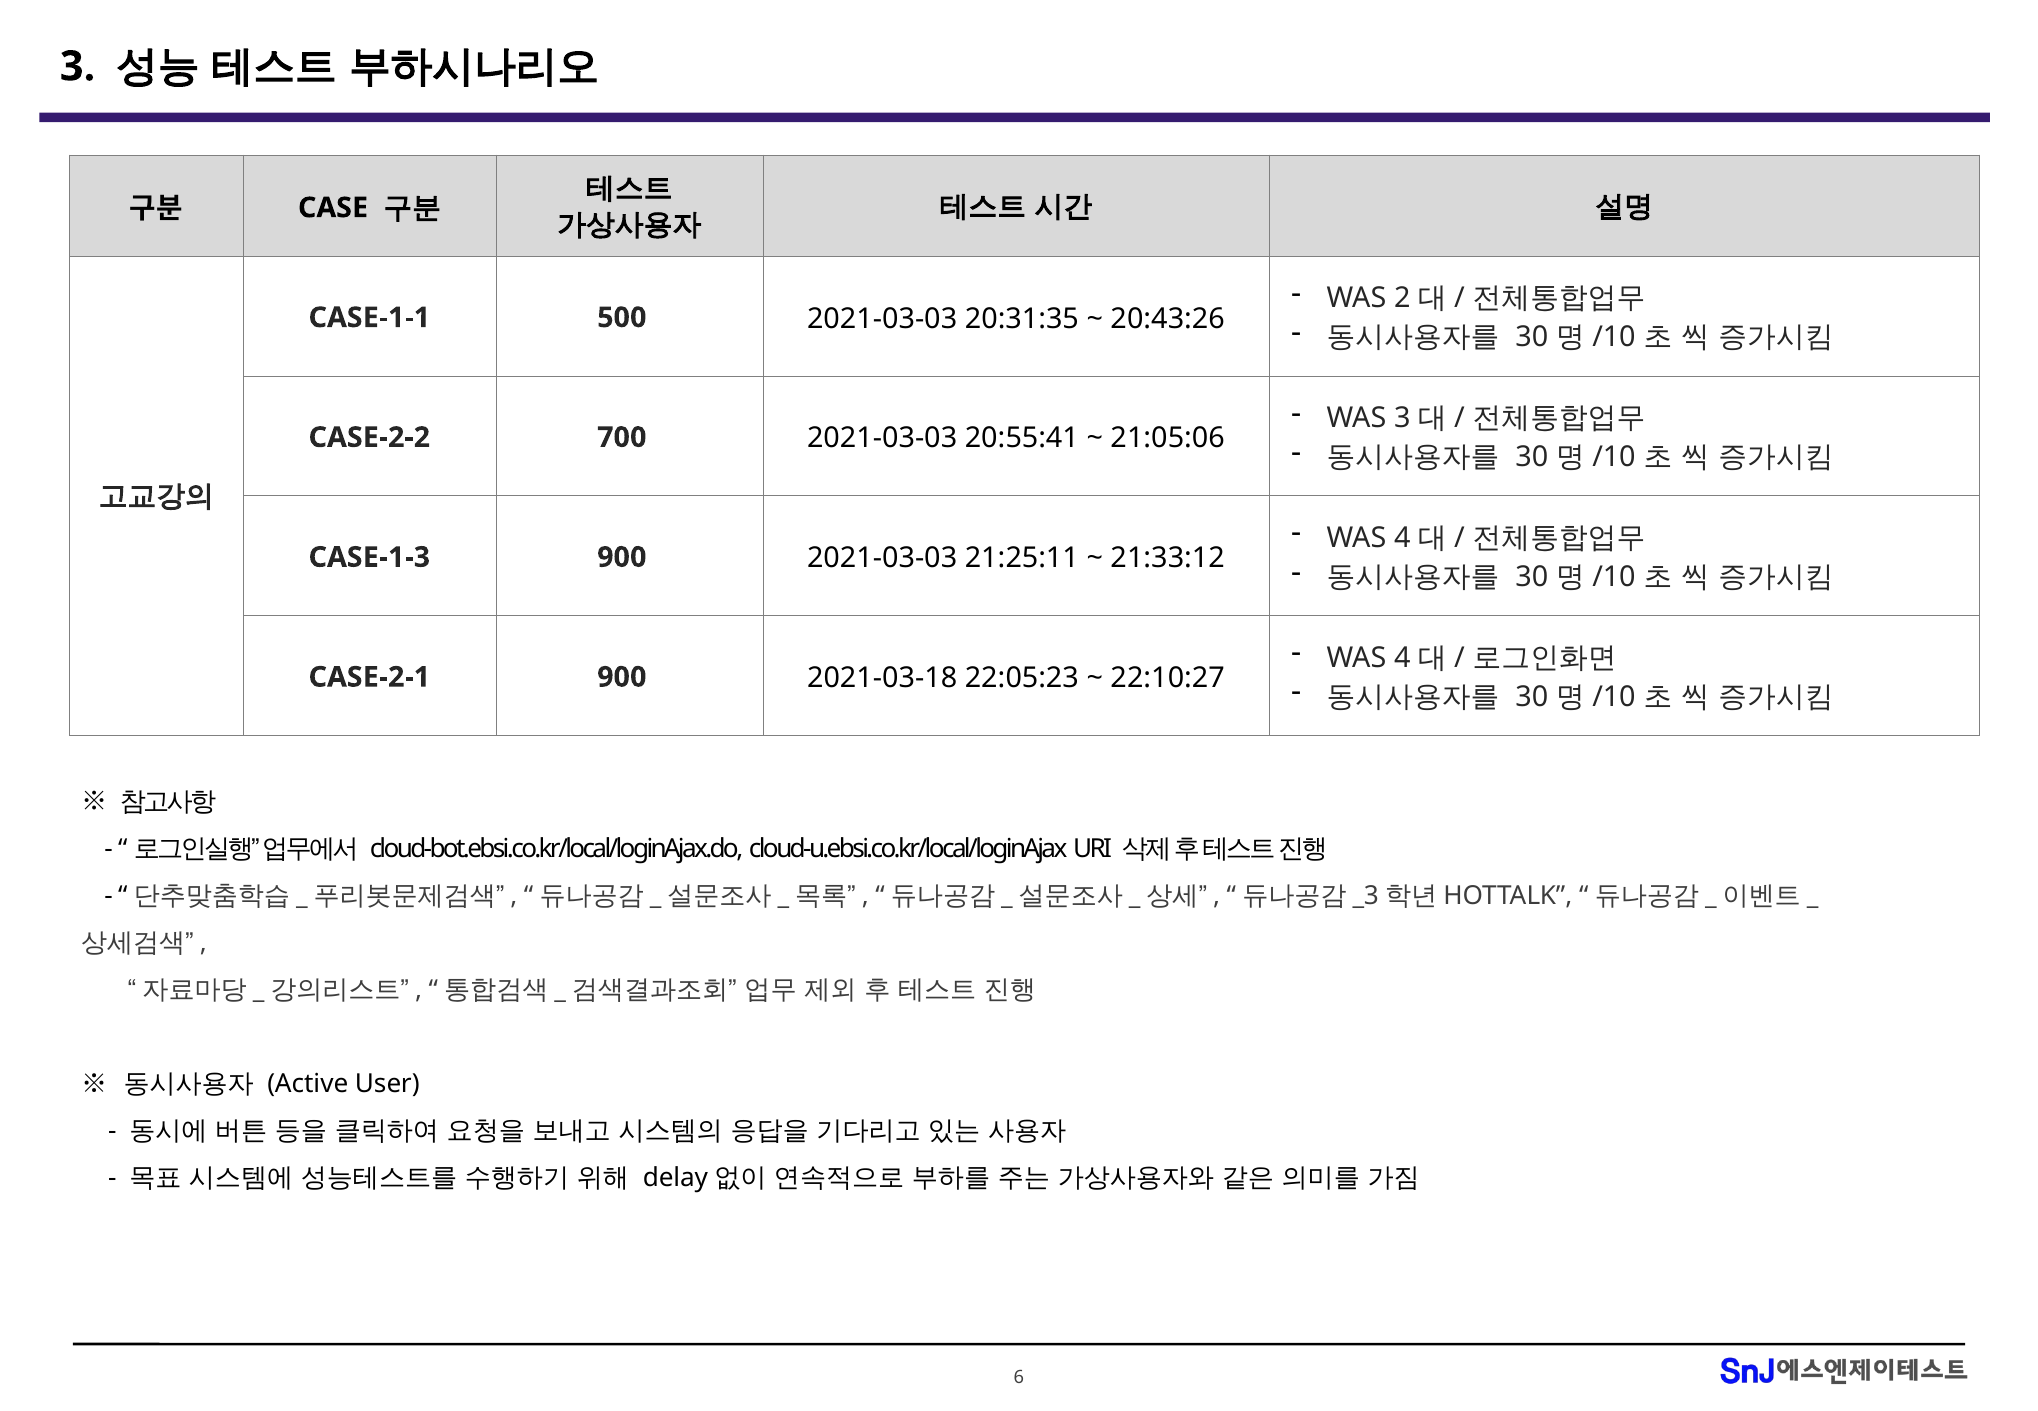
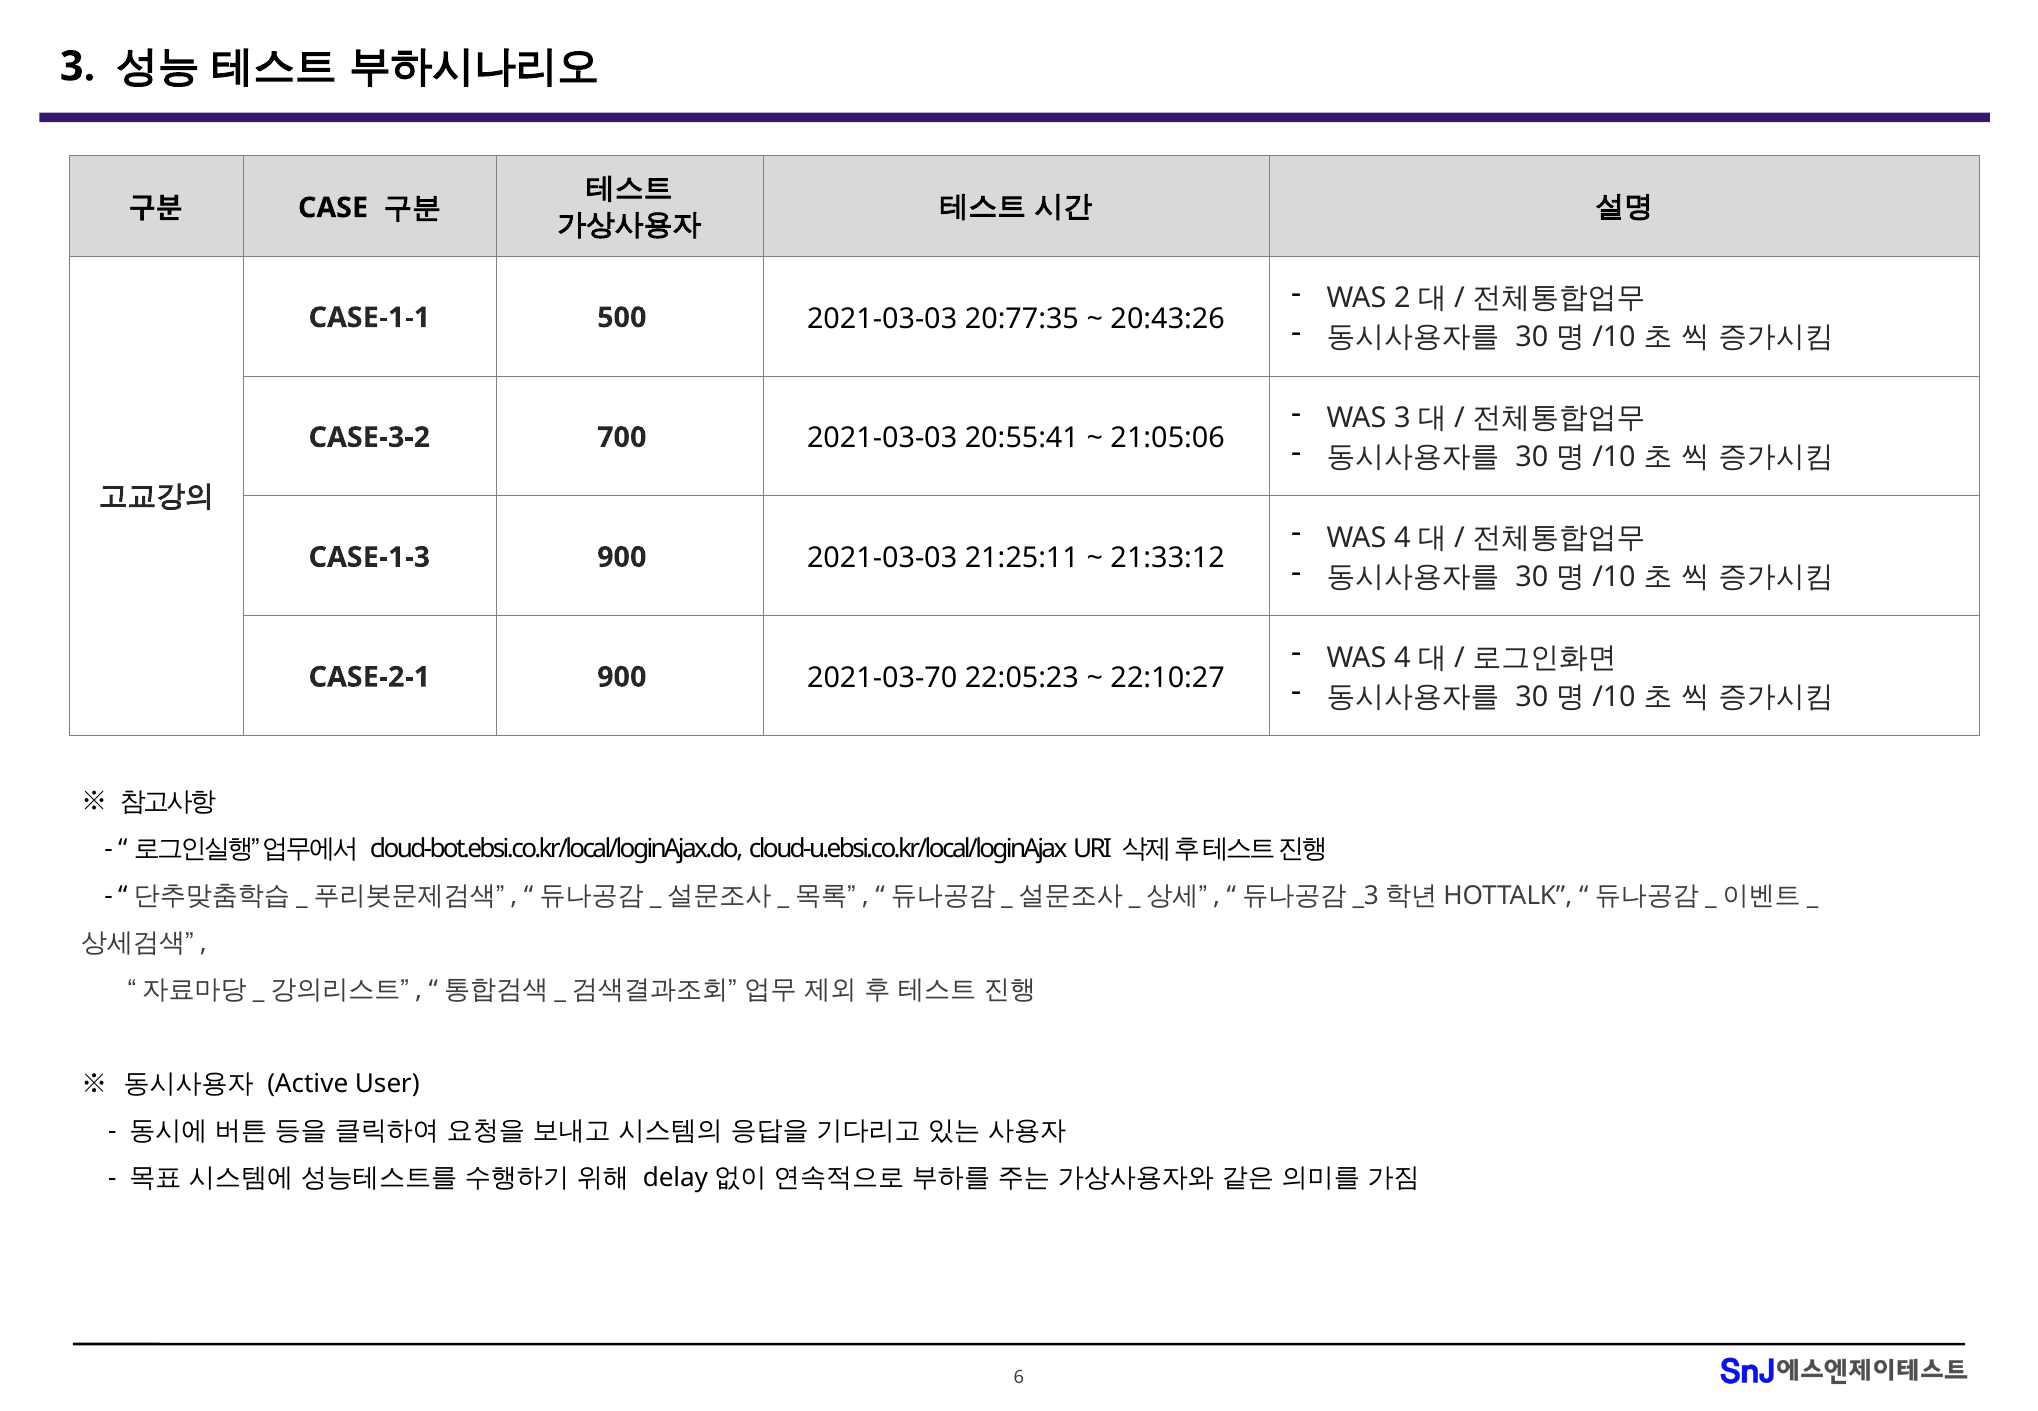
20:31:35: 20:31:35 -> 20:77:35
CASE-2-2: CASE-2-2 -> CASE-3-2
2021-03-18: 2021-03-18 -> 2021-03-70
